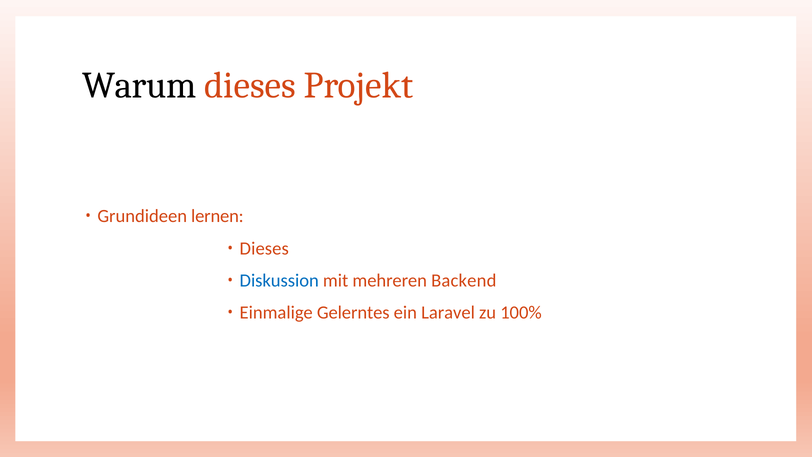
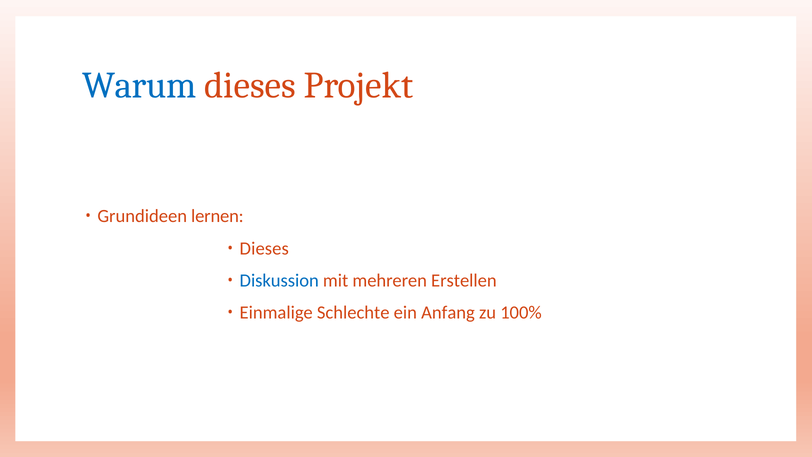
Warum colour: black -> blue
Backend: Backend -> Erstellen
Gelerntes: Gelerntes -> Schlechte
Laravel: Laravel -> Anfang
